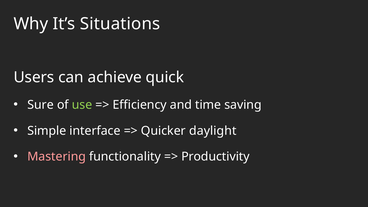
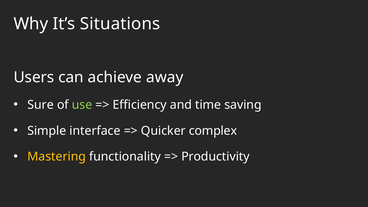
quick: quick -> away
daylight: daylight -> complex
Mastering colour: pink -> yellow
